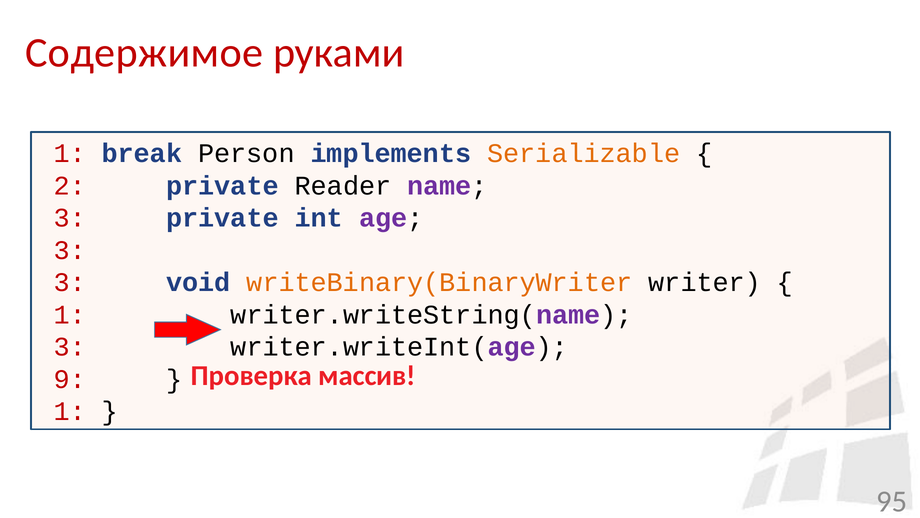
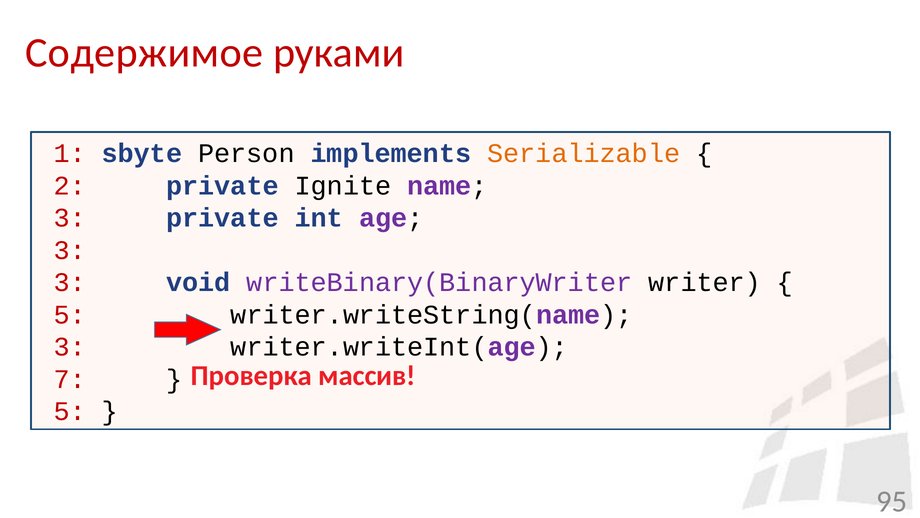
break: break -> sbyte
Reader: Reader -> Ignite
writeBinary(BinaryWriter colour: orange -> purple
1 at (70, 315): 1 -> 5
9: 9 -> 7
1 at (70, 411): 1 -> 5
